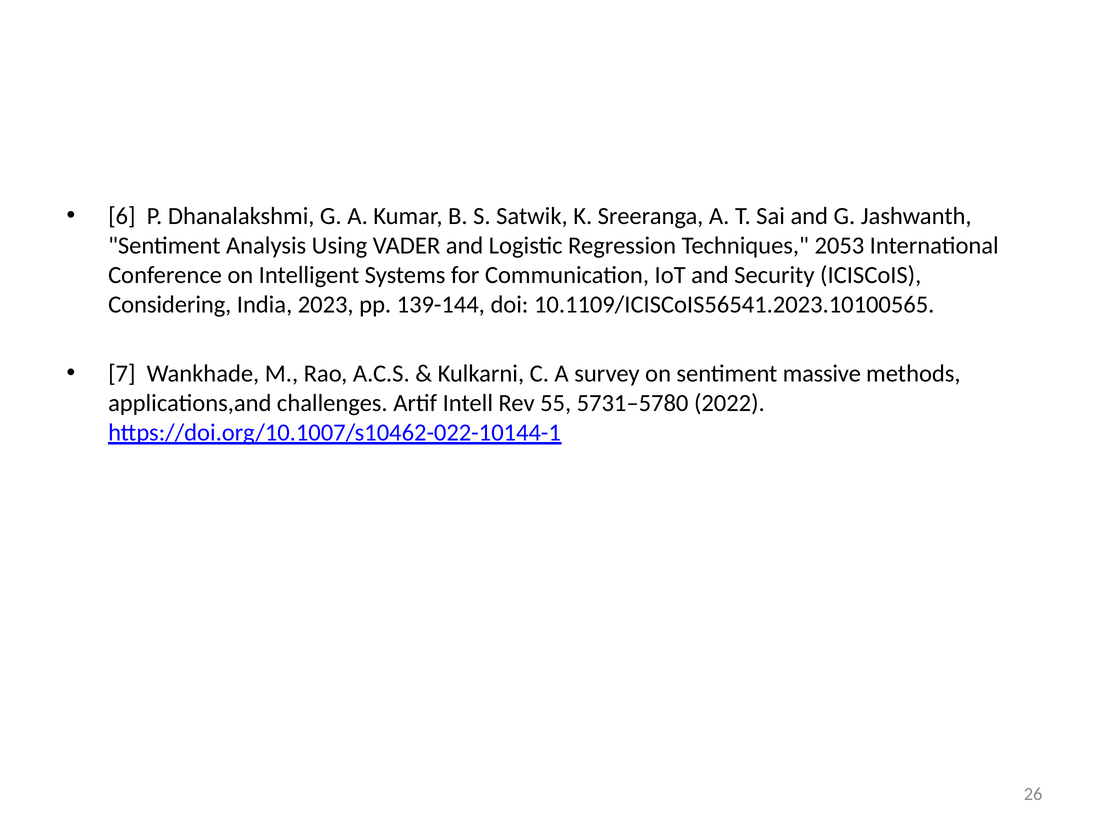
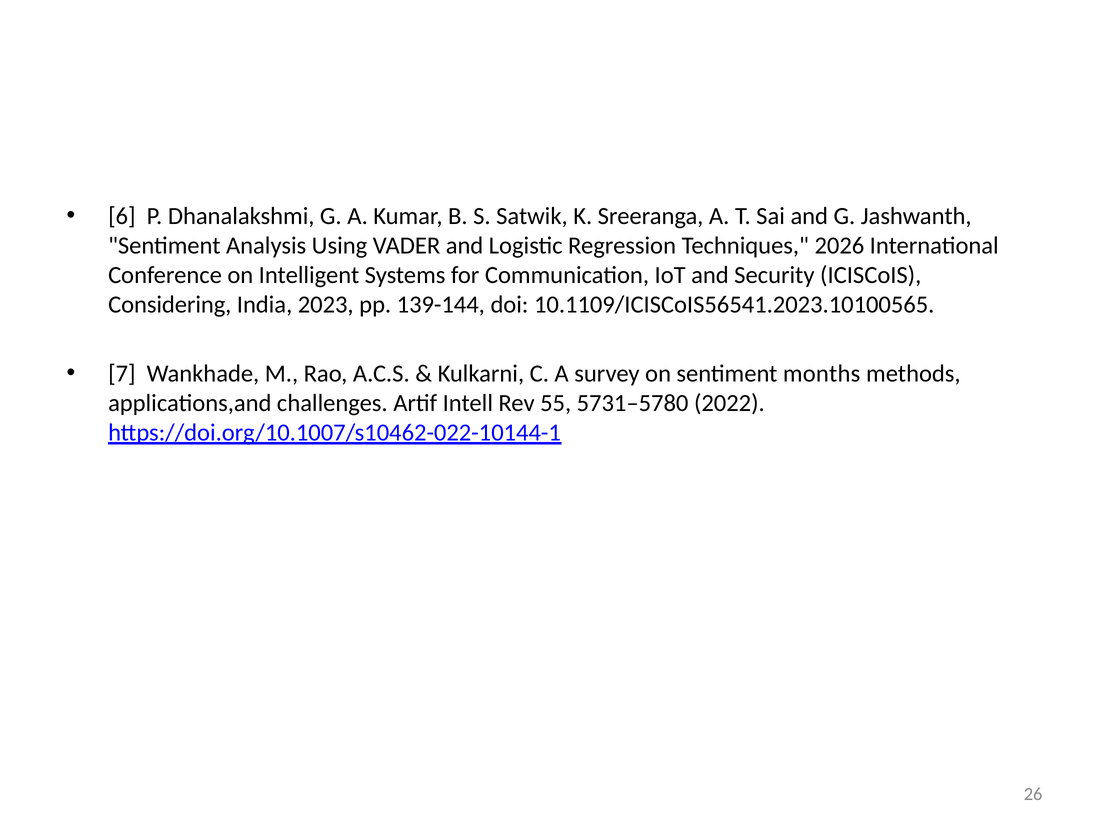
2053: 2053 -> 2026
massive: massive -> months
